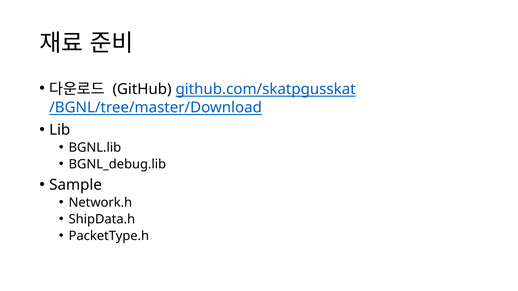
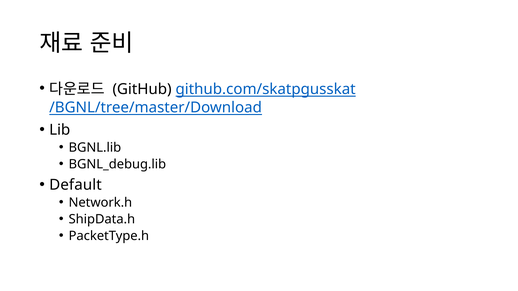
Sample: Sample -> Default
